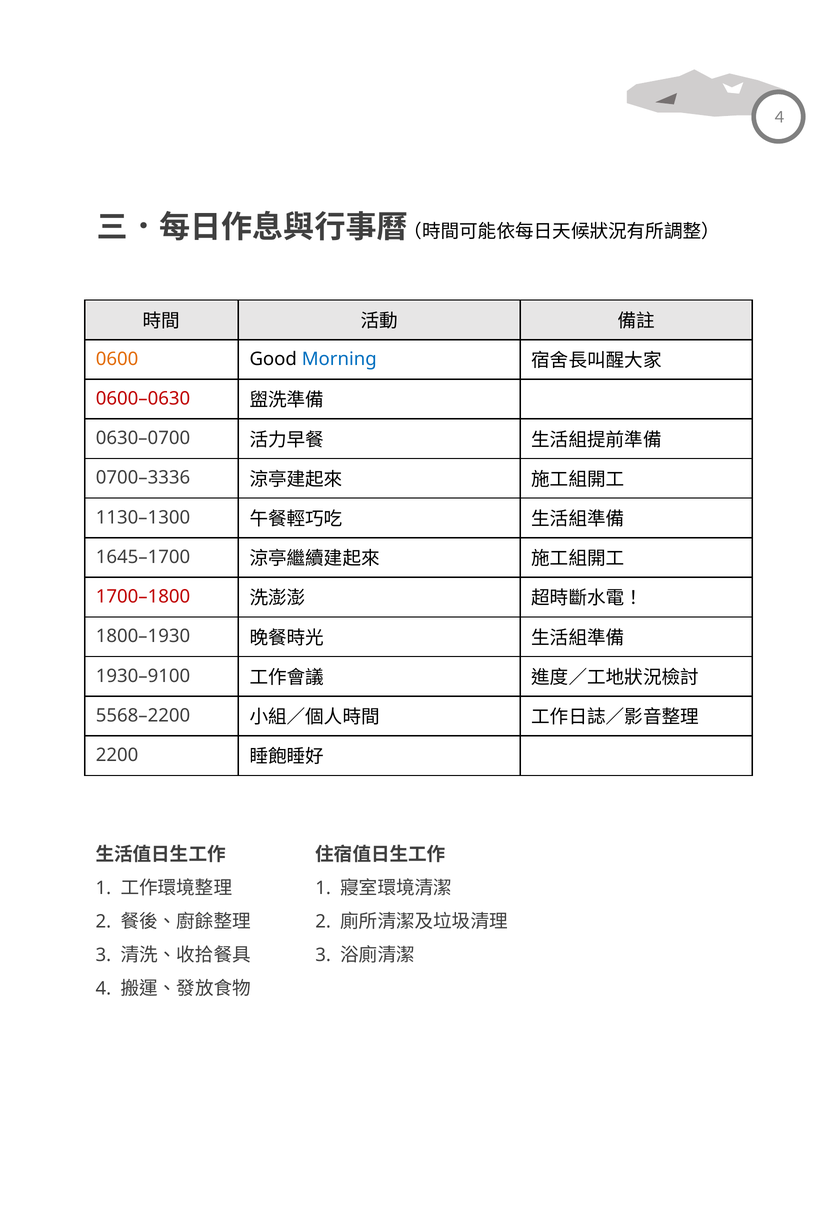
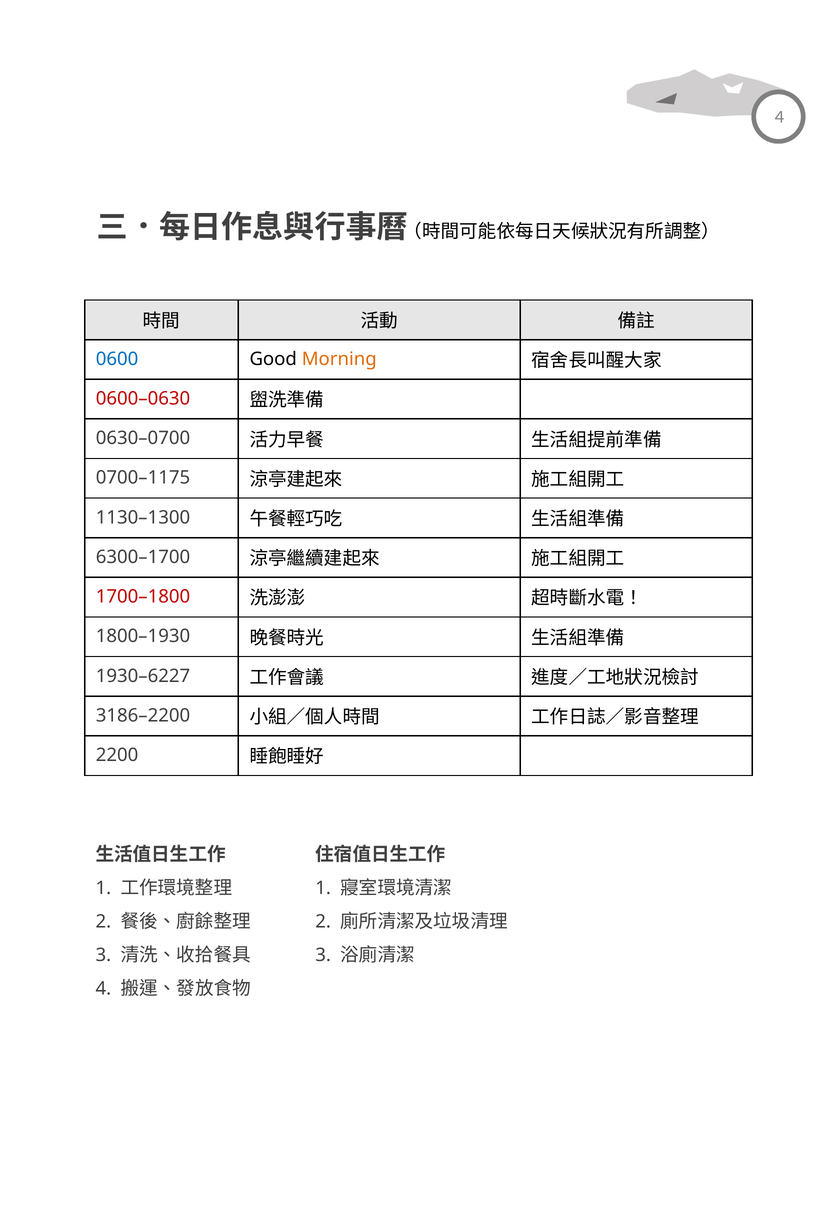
0600 colour: orange -> blue
Morning colour: blue -> orange
0700–3336: 0700–3336 -> 0700–1175
1645–1700: 1645–1700 -> 6300–1700
1930–9100: 1930–9100 -> 1930–6227
5568–2200: 5568–2200 -> 3186–2200
